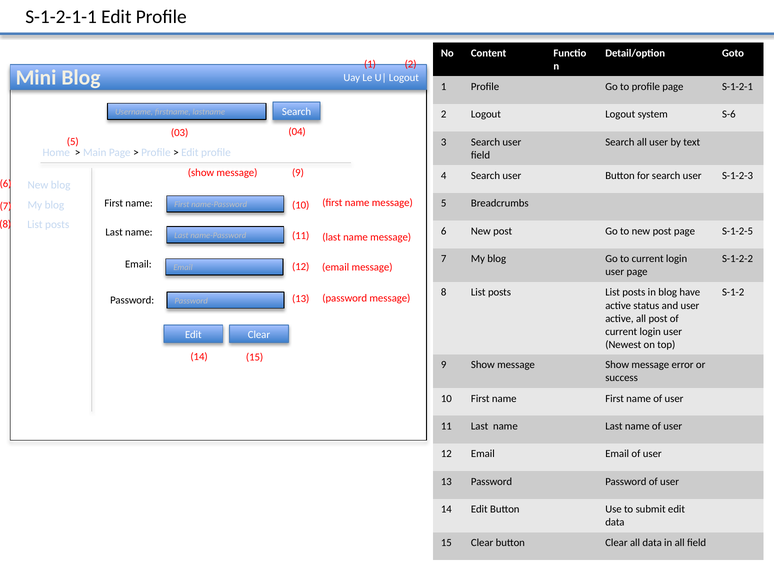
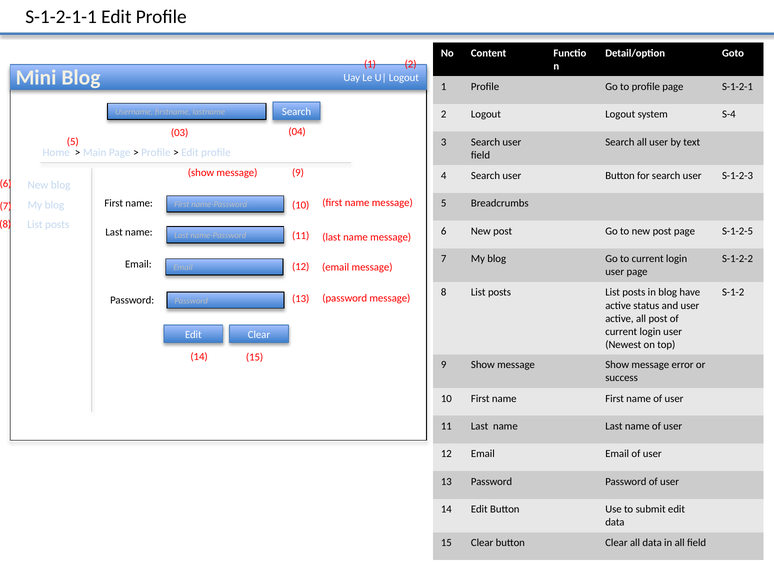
S-6: S-6 -> S-4
